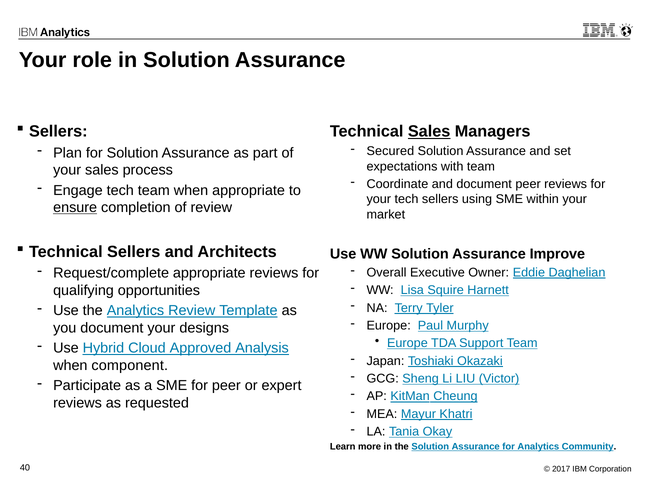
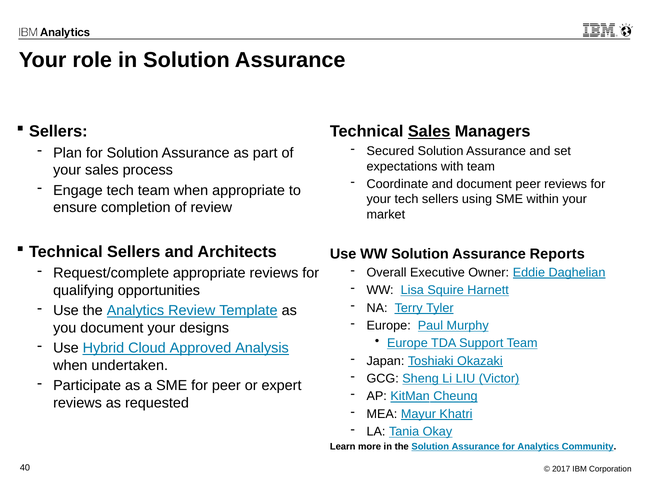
ensure underline: present -> none
Improve: Improve -> Reports
component: component -> undertaken
